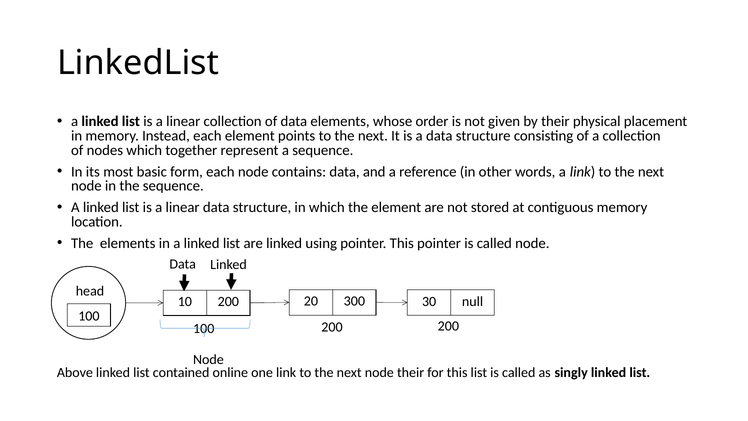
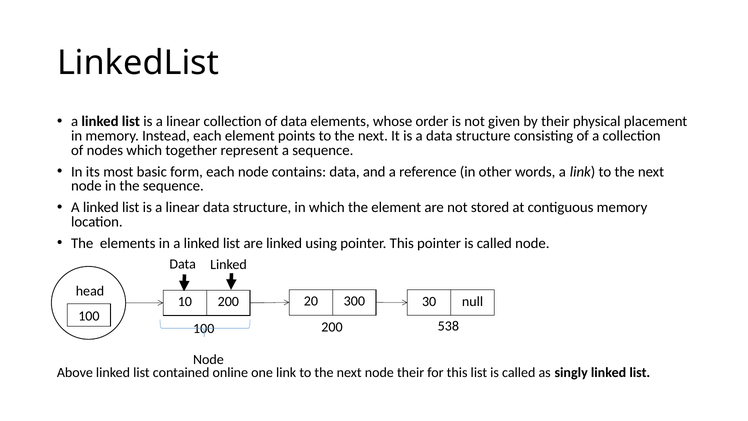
200 200: 200 -> 538
